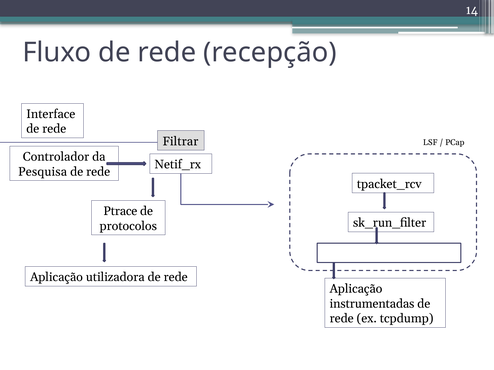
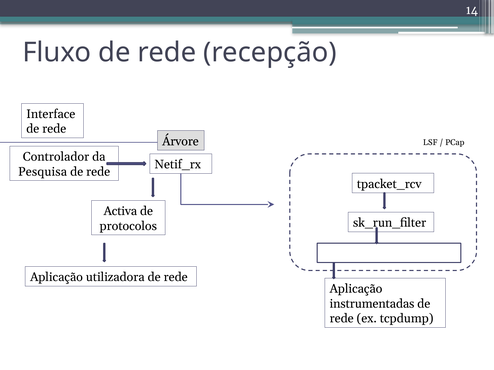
Filtrar: Filtrar -> Árvore
Ptrace: Ptrace -> Activa
